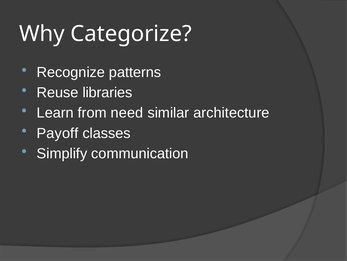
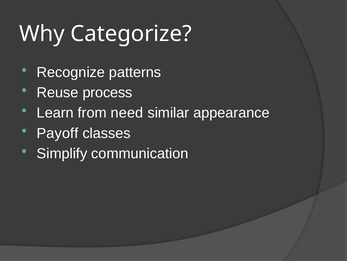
libraries: libraries -> process
architecture: architecture -> appearance
